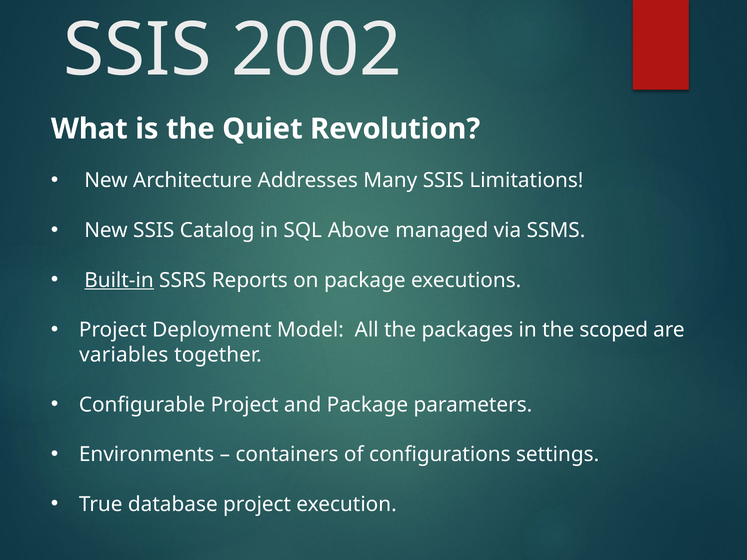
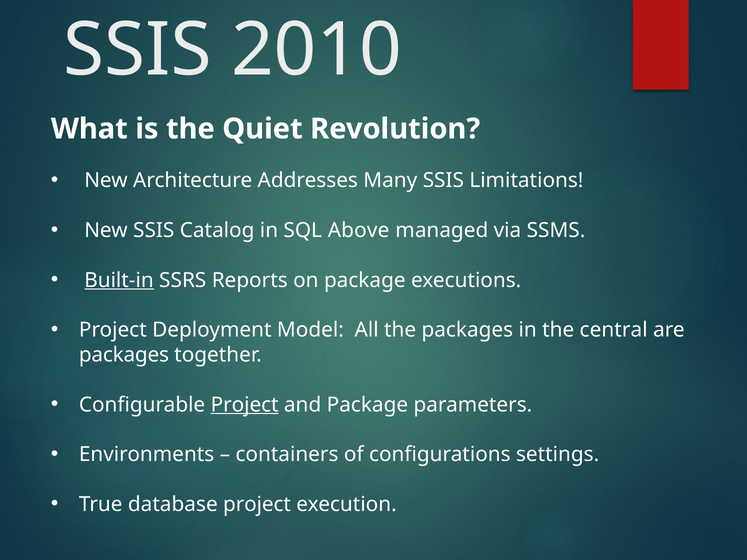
2002: 2002 -> 2010
scoped: scoped -> central
variables at (124, 355): variables -> packages
Project at (245, 405) underline: none -> present
